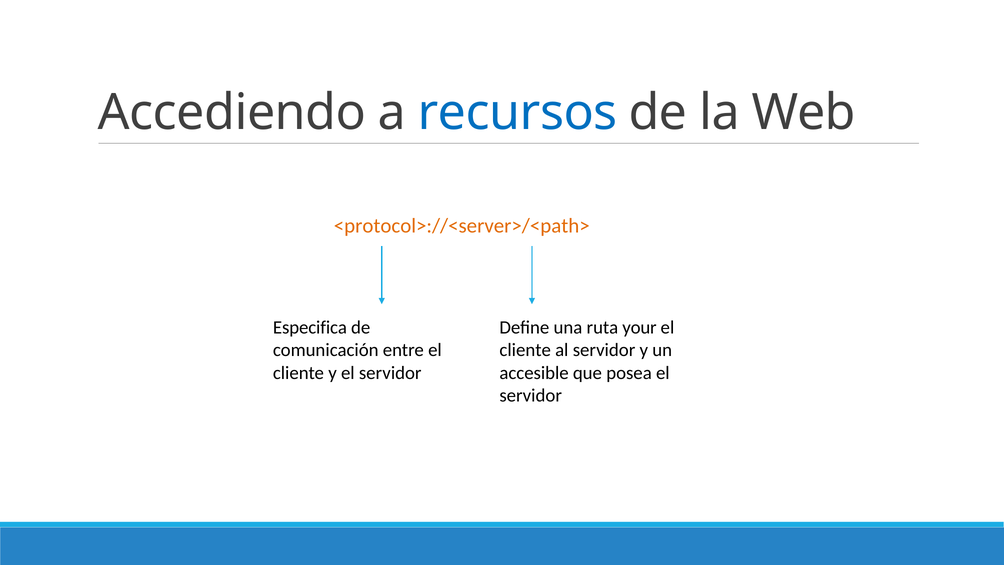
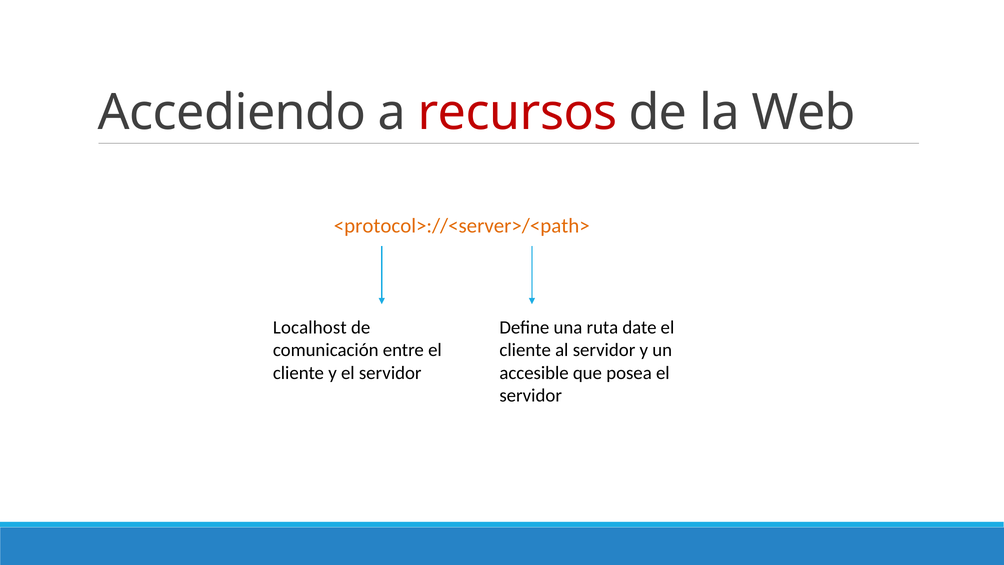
recursos colour: blue -> red
Especifica: Especifica -> Localhost
your: your -> date
